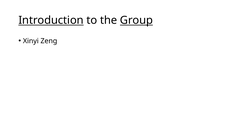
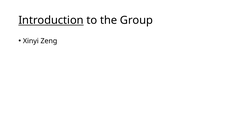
Group underline: present -> none
